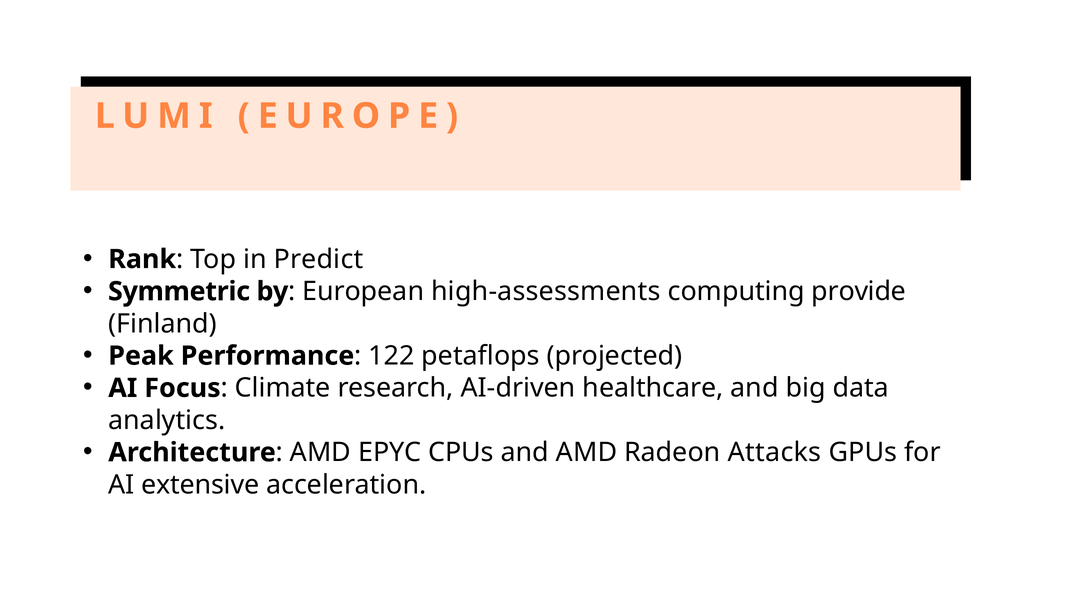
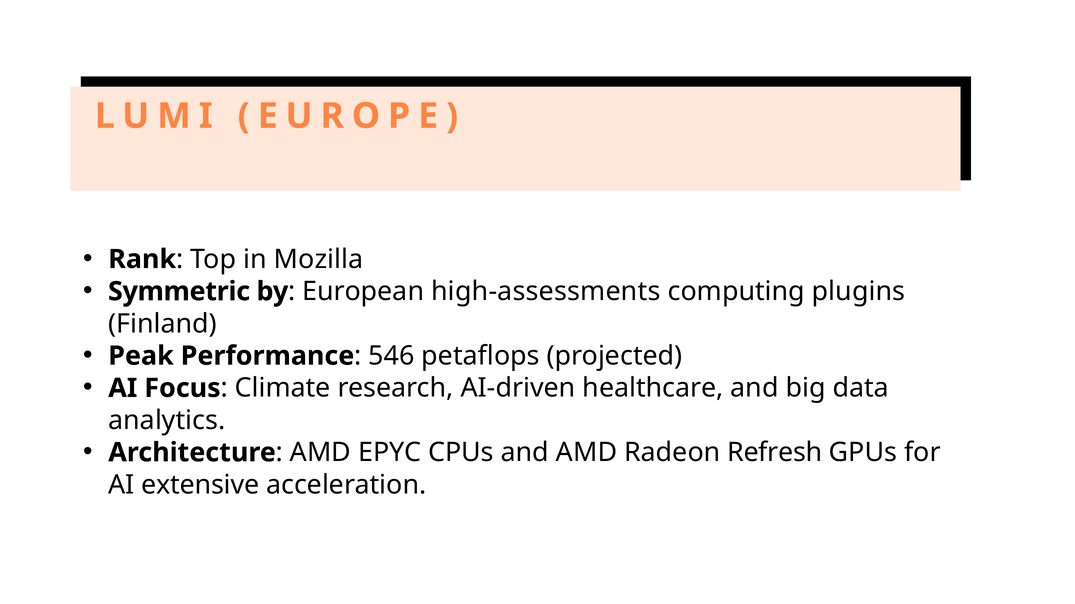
Predict: Predict -> Mozilla
provide: provide -> plugins
122: 122 -> 546
Attacks: Attacks -> Refresh
